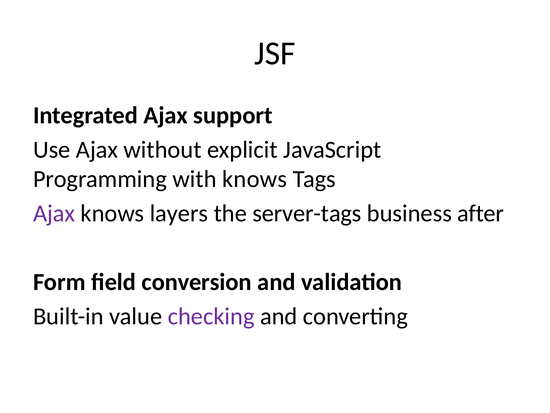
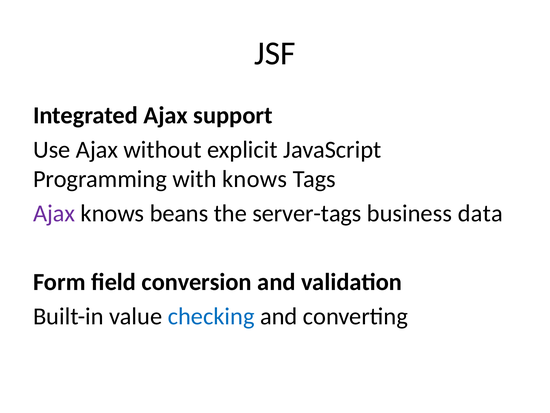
layers: layers -> beans
after: after -> data
checking colour: purple -> blue
